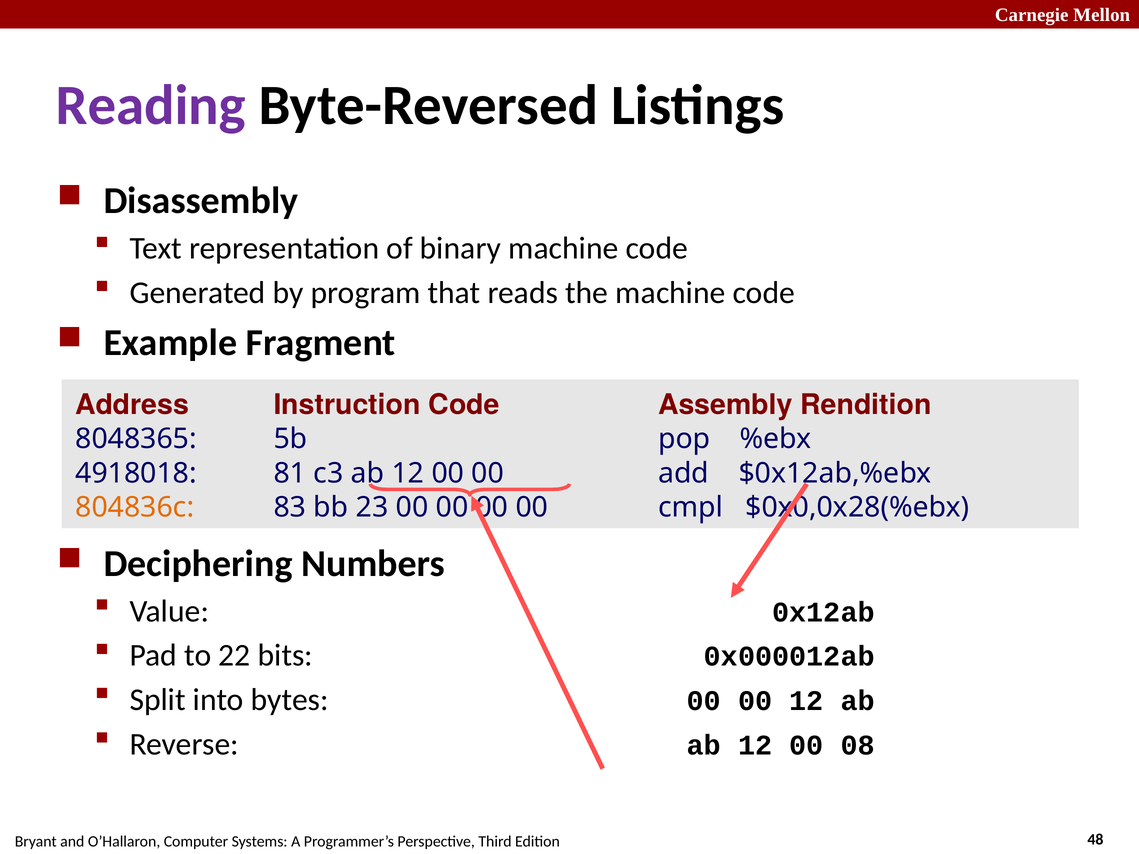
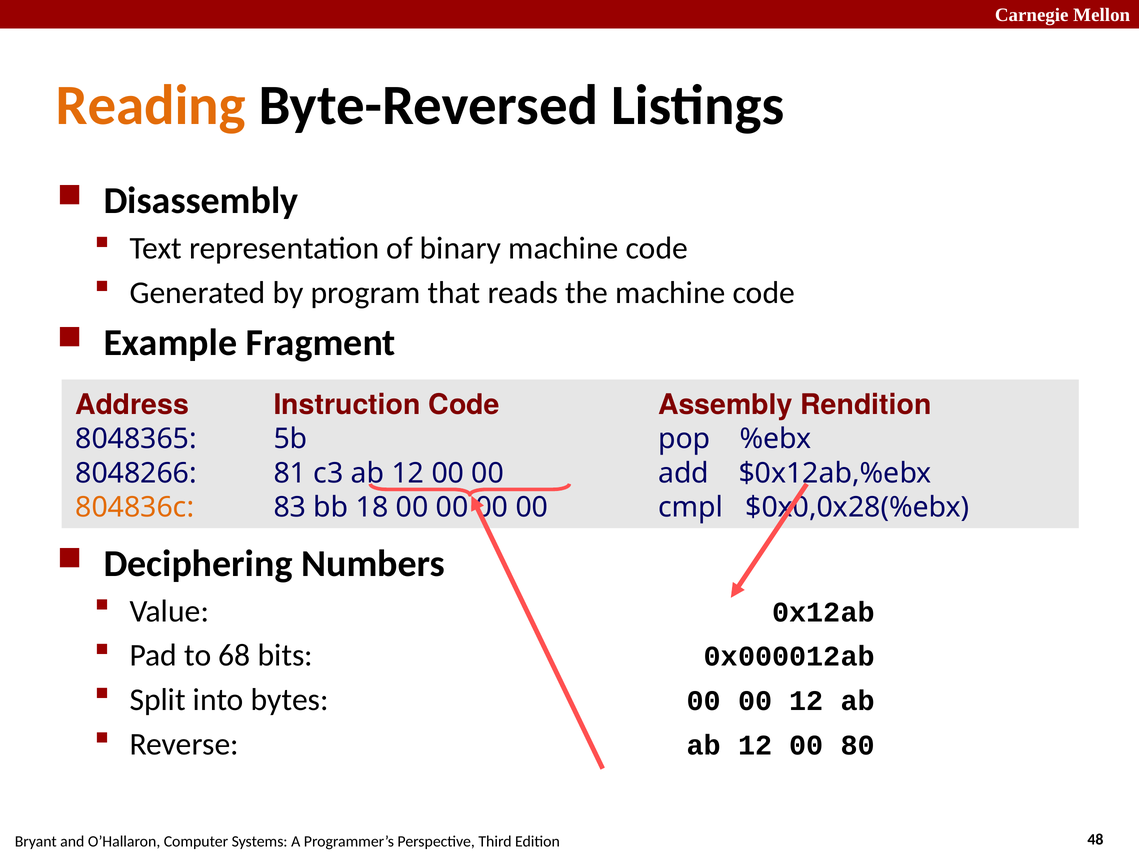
Reading colour: purple -> orange
4918018: 4918018 -> 8048266
23: 23 -> 18
22: 22 -> 68
08: 08 -> 80
